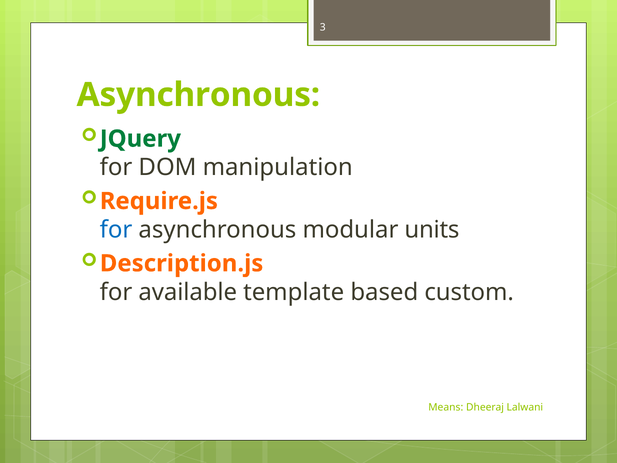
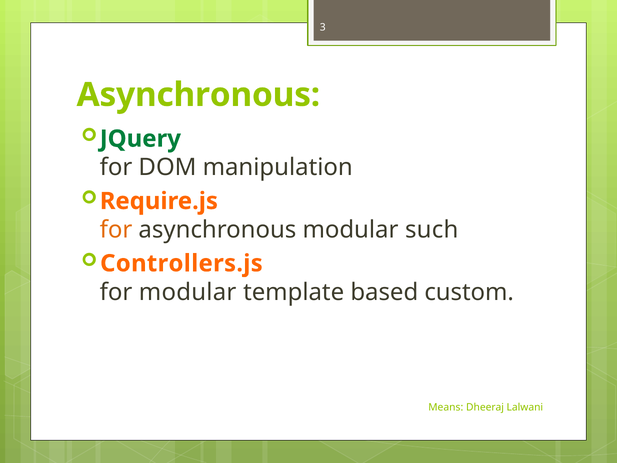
for at (116, 230) colour: blue -> orange
units: units -> such
Description.js: Description.js -> Controllers.js
for available: available -> modular
